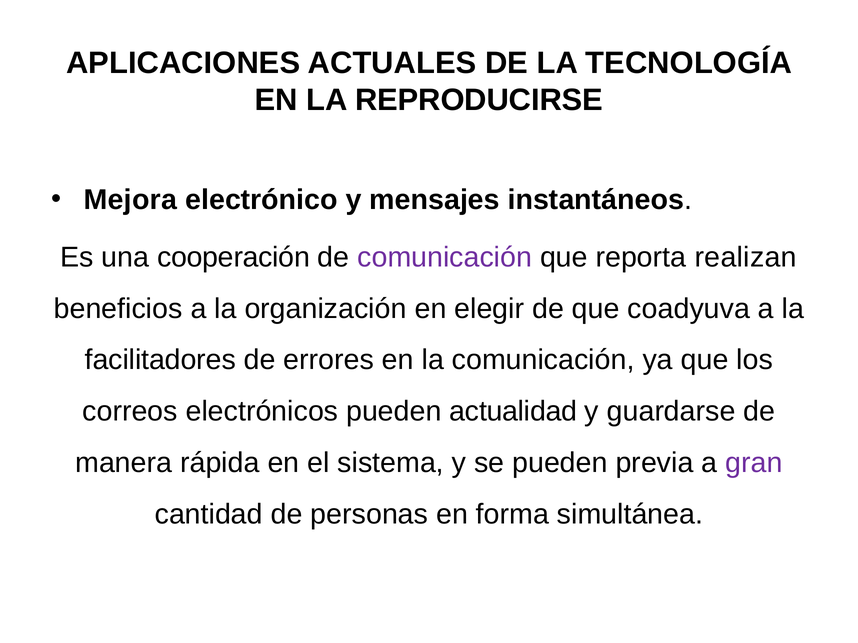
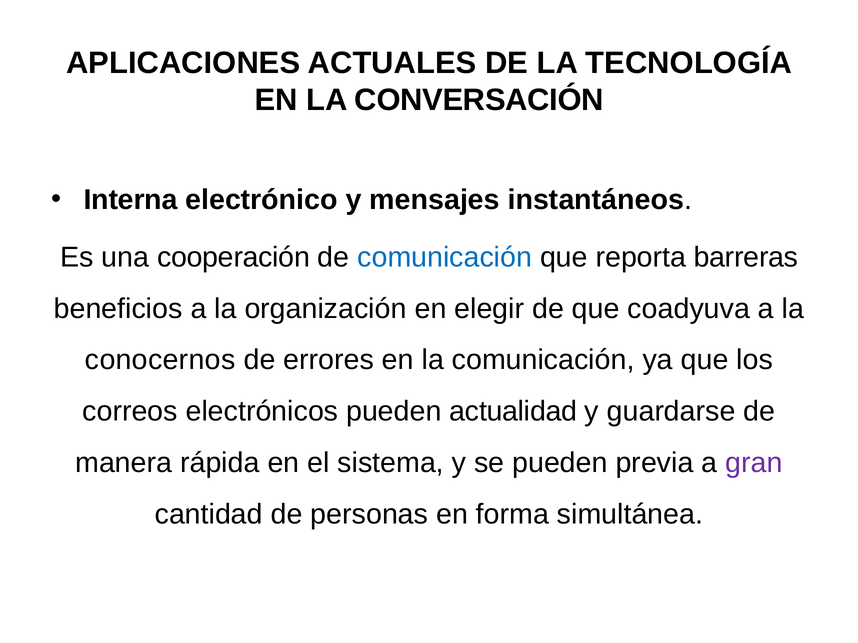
REPRODUCIRSE: REPRODUCIRSE -> CONVERSACIÓN
Mejora: Mejora -> Interna
comunicación at (445, 257) colour: purple -> blue
realizan: realizan -> barreras
facilitadores: facilitadores -> conocernos
